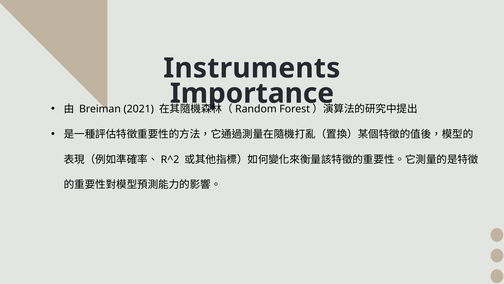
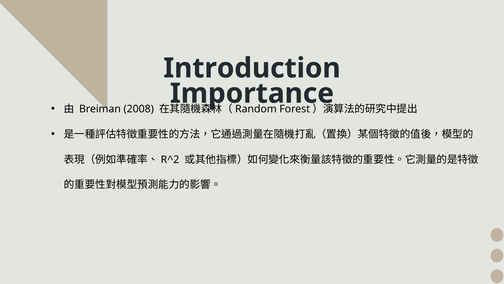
Instruments: Instruments -> Introduction
2021: 2021 -> 2008
